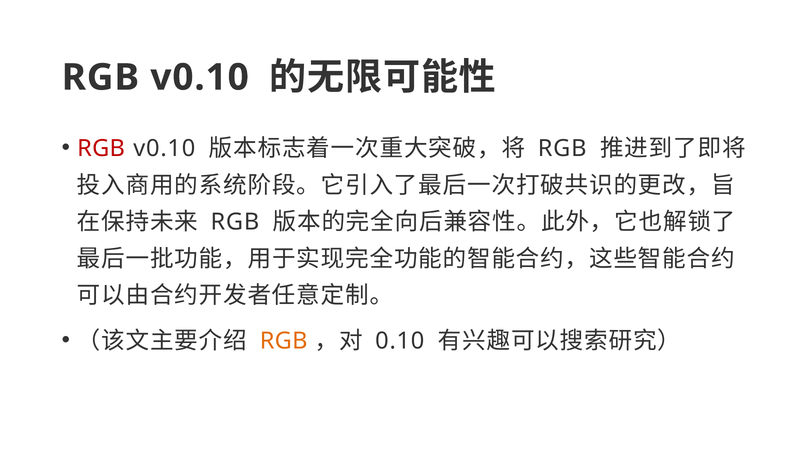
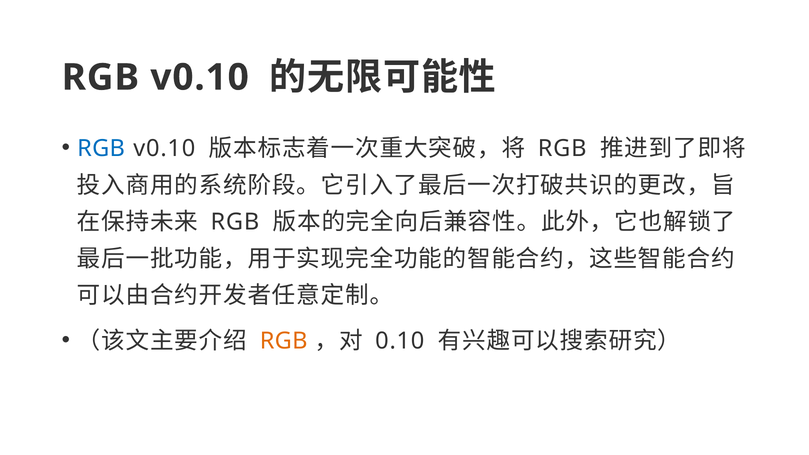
RGB at (101, 148) colour: red -> blue
